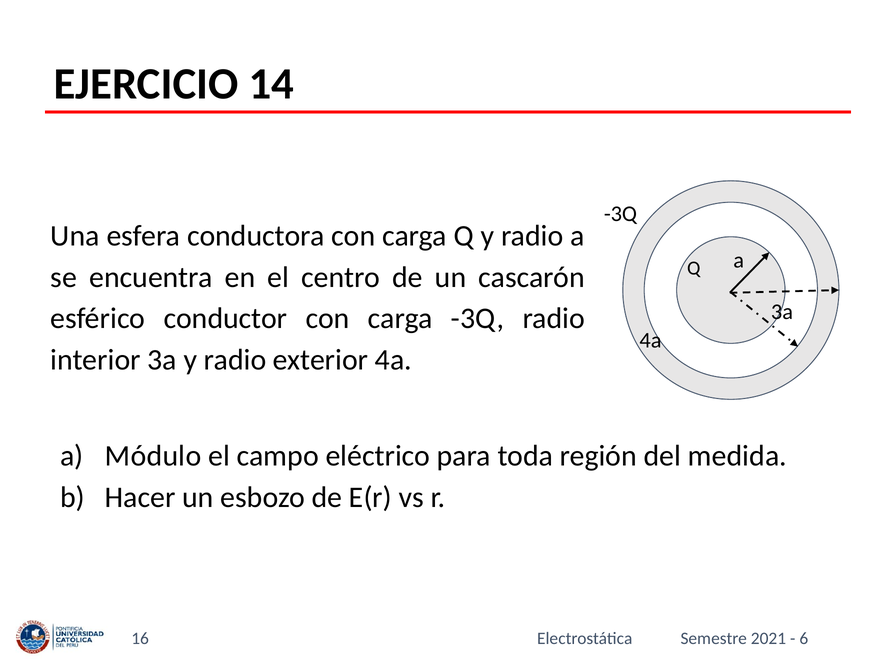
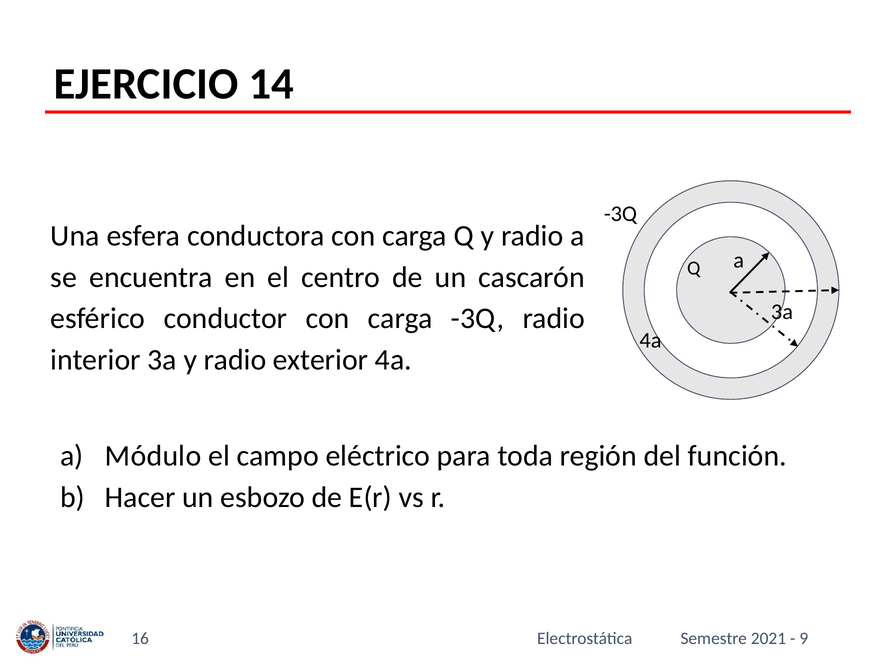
medida: medida -> función
6: 6 -> 9
